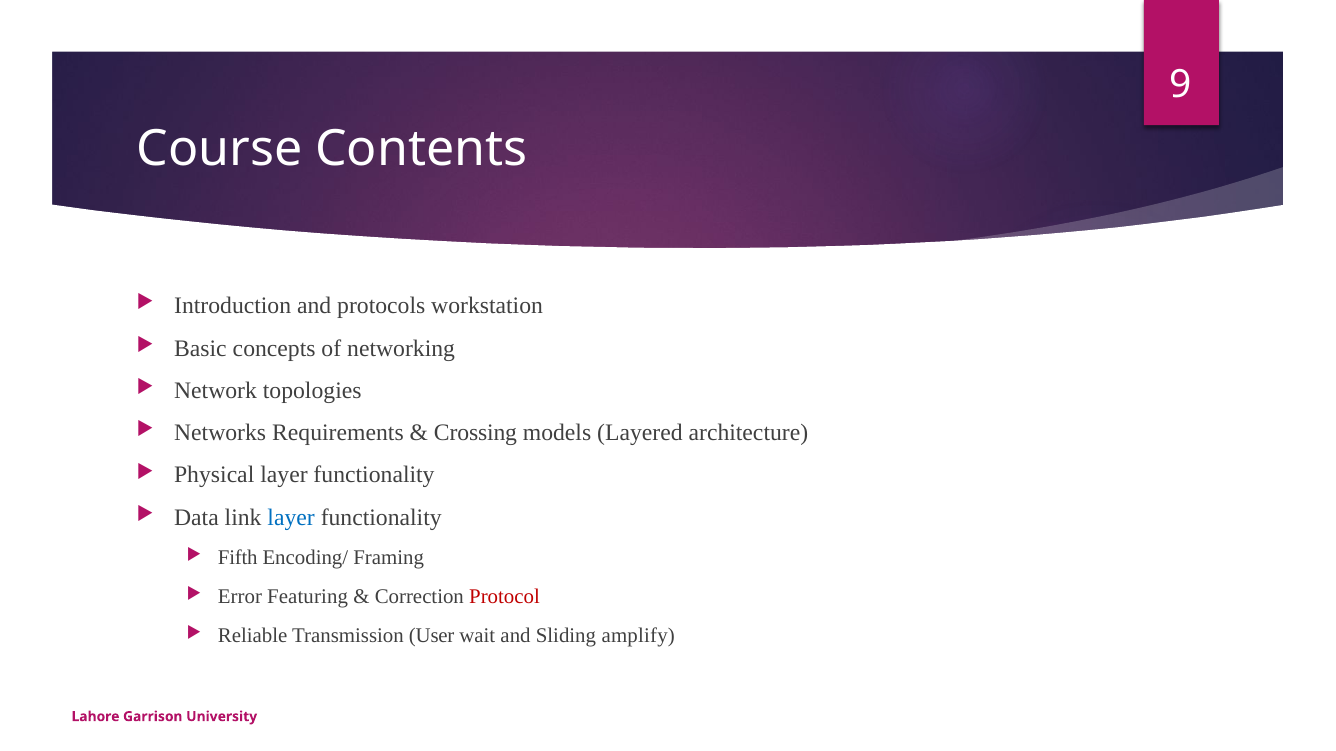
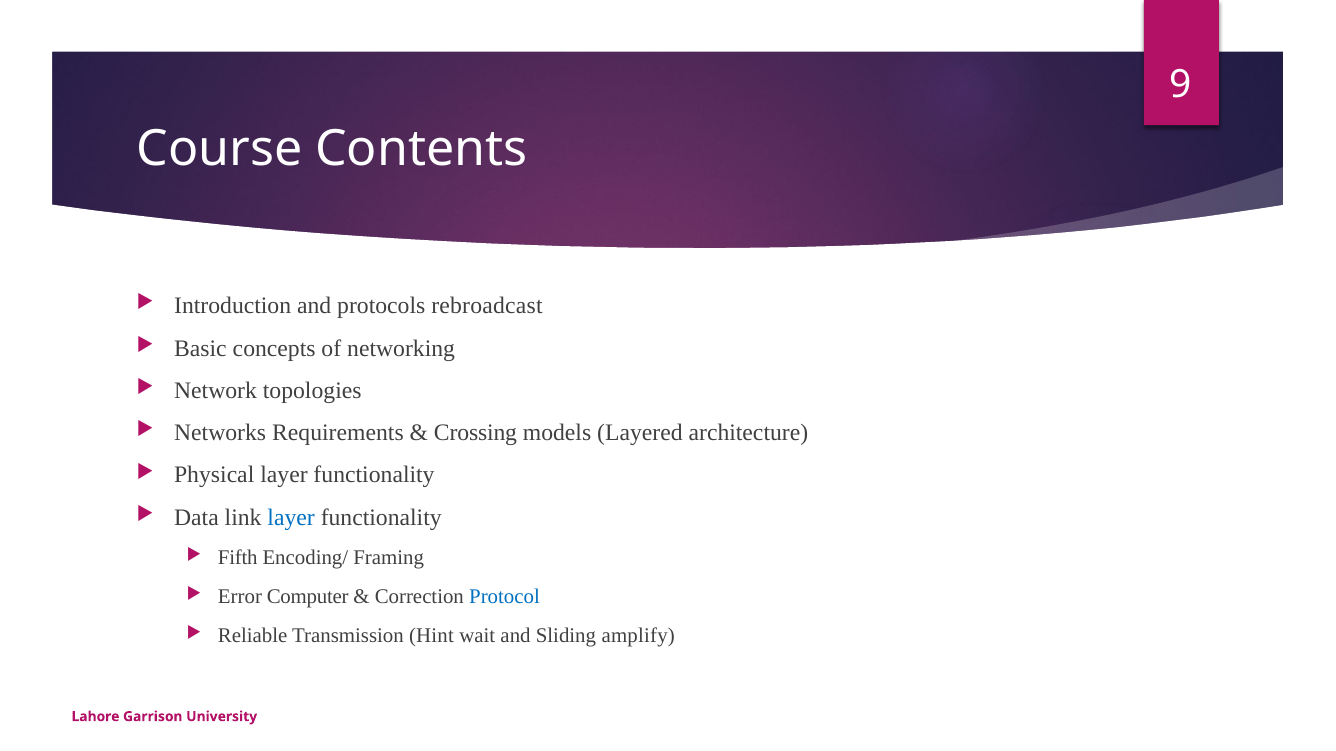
workstation: workstation -> rebroadcast
Featuring: Featuring -> Computer
Protocol colour: red -> blue
User: User -> Hint
